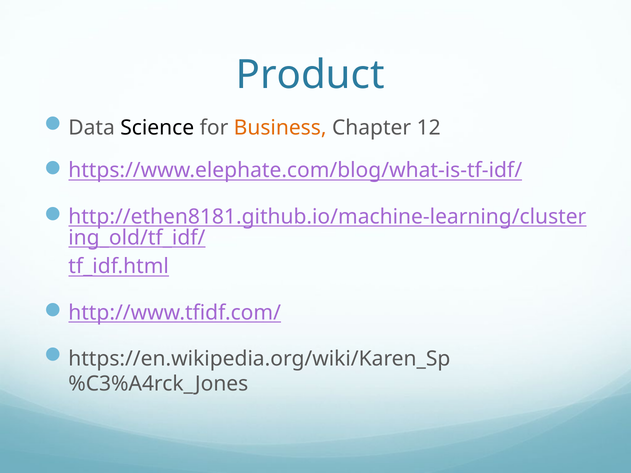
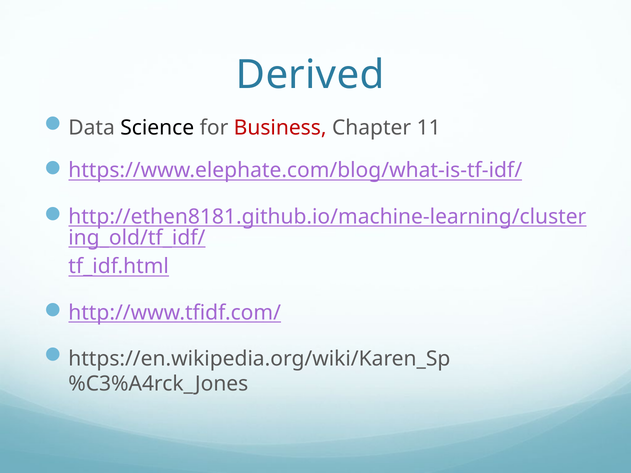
Product: Product -> Derived
Business colour: orange -> red
12: 12 -> 11
